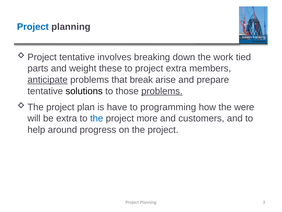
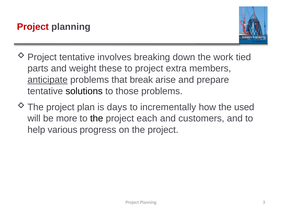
Project at (33, 27) colour: blue -> red
problems at (162, 91) underline: present -> none
have: have -> days
programming: programming -> incrementally
were: were -> used
be extra: extra -> more
the at (97, 118) colour: blue -> black
more: more -> each
around: around -> various
